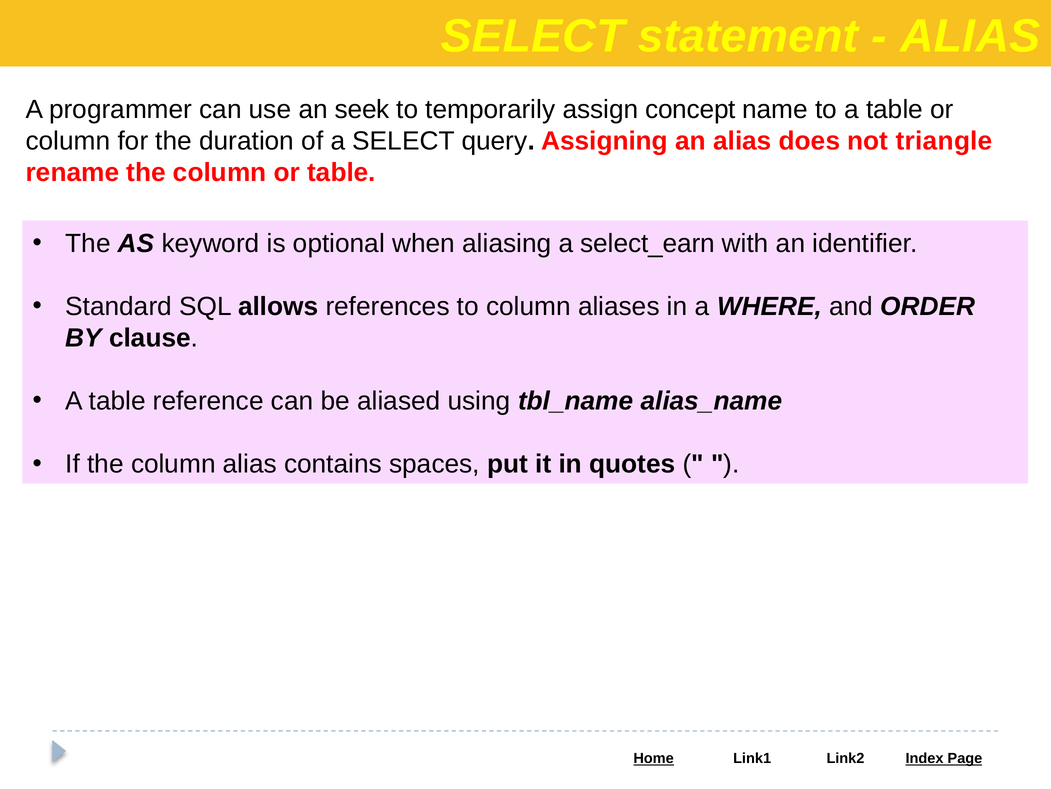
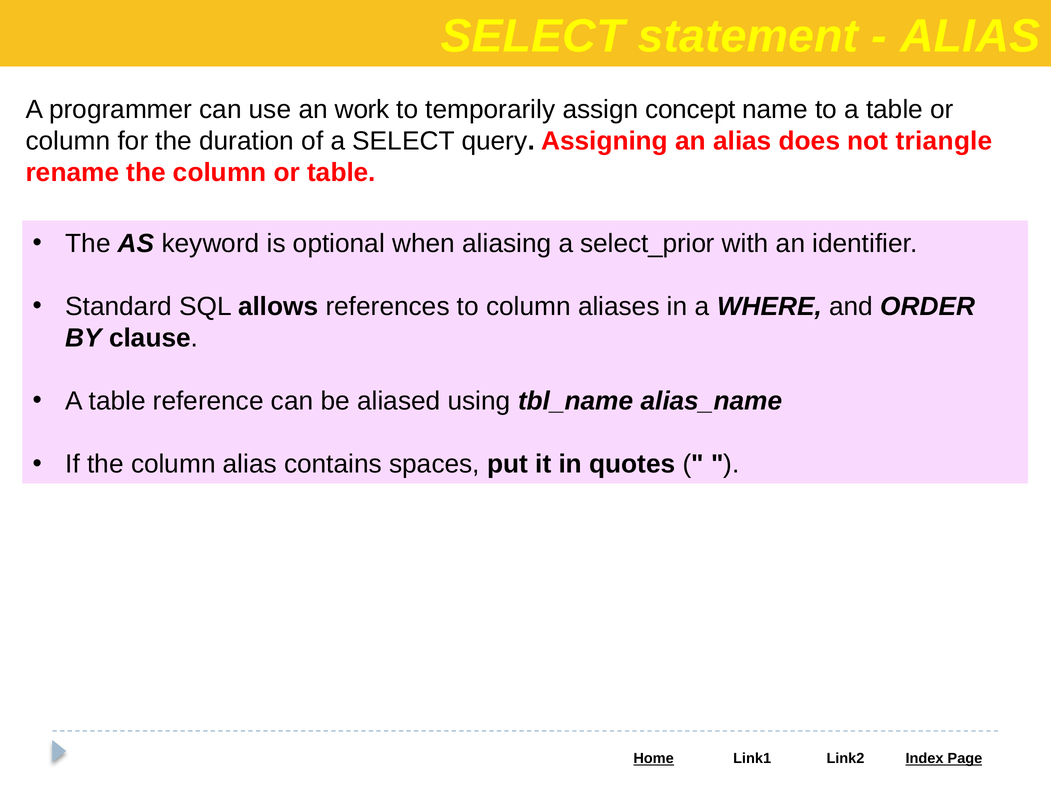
seek: seek -> work
select_earn: select_earn -> select_prior
